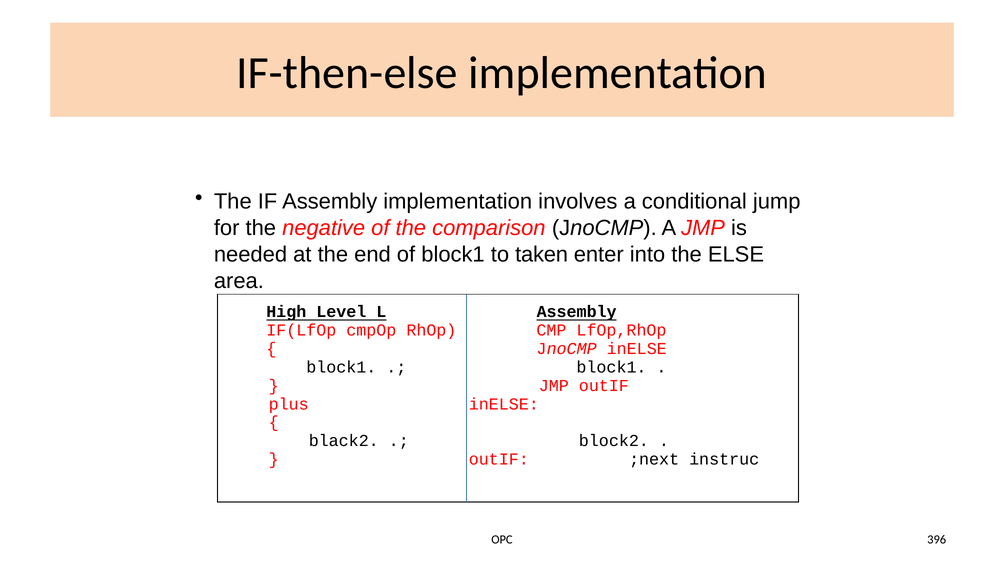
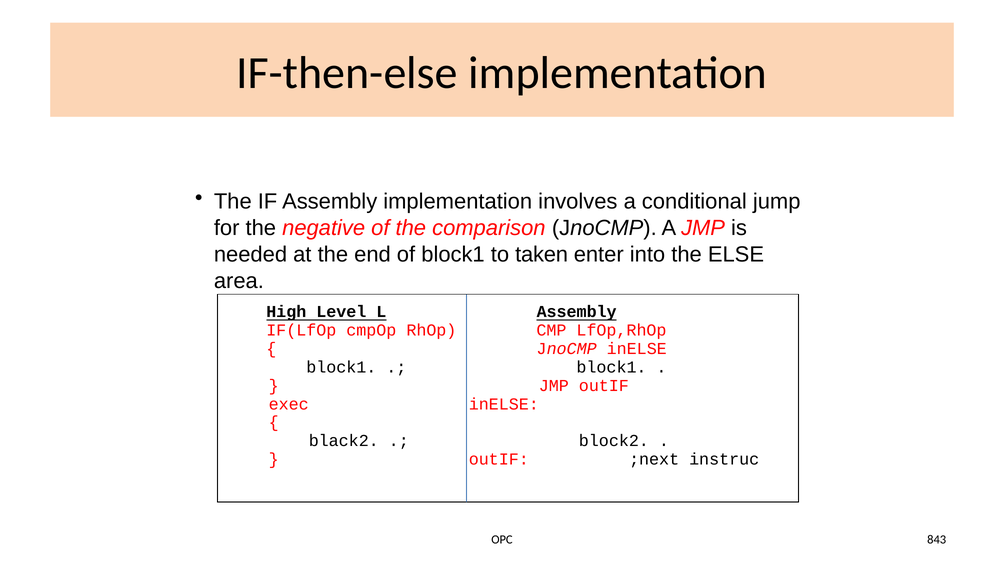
plus: plus -> exec
396: 396 -> 843
